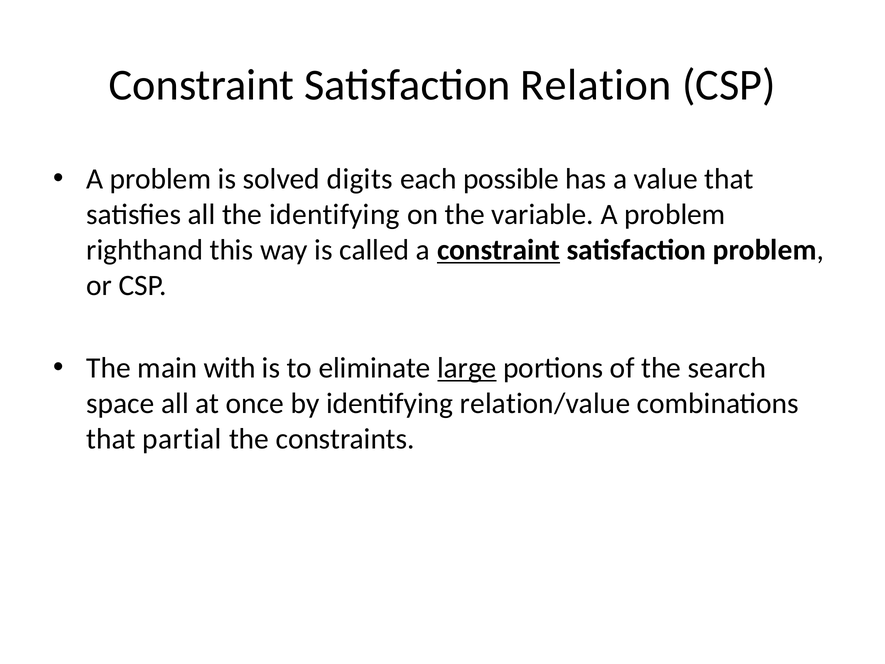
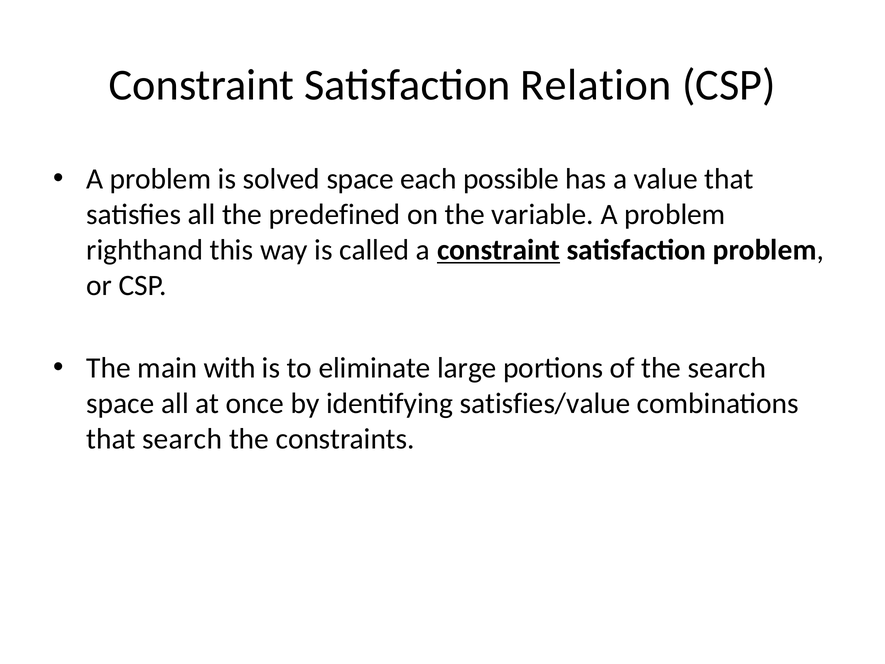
solved digits: digits -> space
the identifying: identifying -> predefined
large underline: present -> none
relation/value: relation/value -> satisfies/value
that partial: partial -> search
